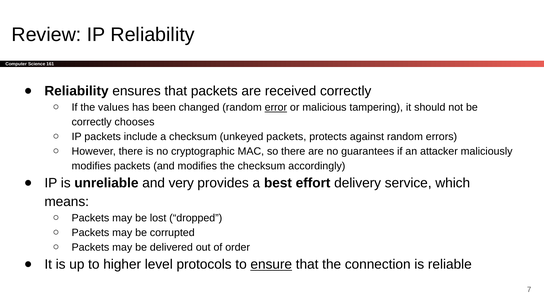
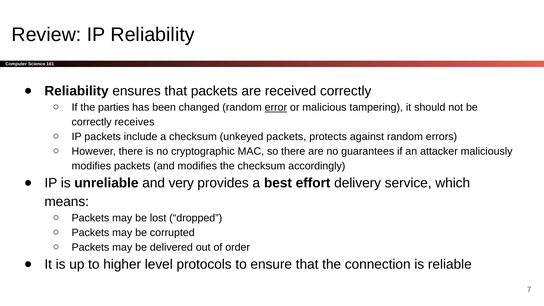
values: values -> parties
chooses: chooses -> receives
ensure underline: present -> none
